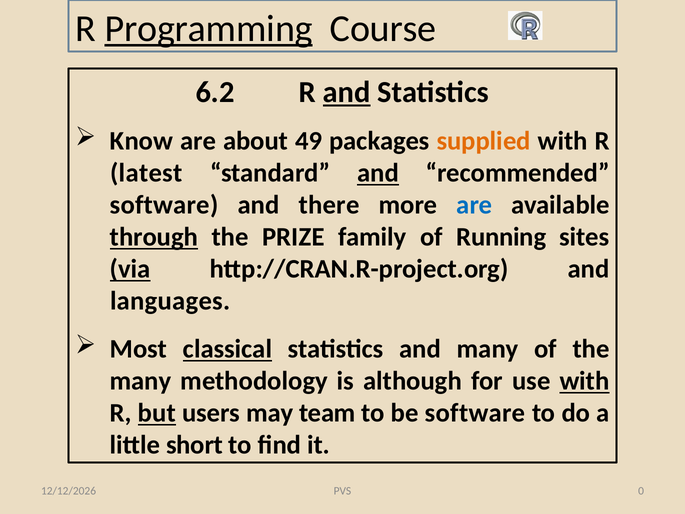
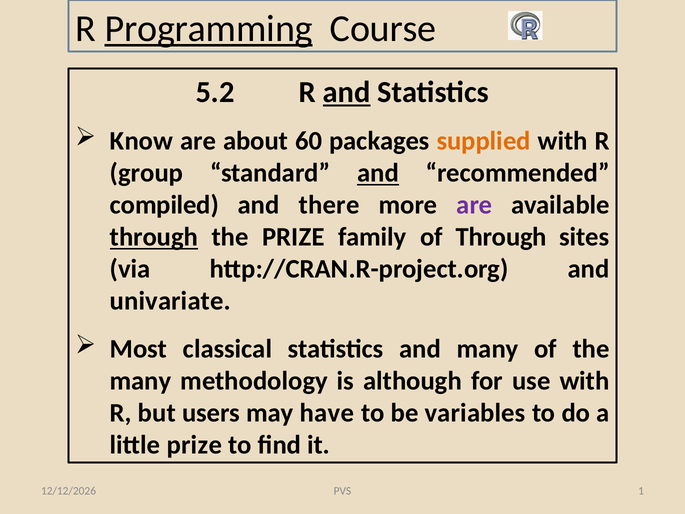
6.2: 6.2 -> 5.2
49: 49 -> 60
latest: latest -> group
software at (164, 205): software -> compiled
are at (474, 205) colour: blue -> purple
of Running: Running -> Through
via underline: present -> none
languages: languages -> univariate
classical underline: present -> none
with at (585, 381) underline: present -> none
but underline: present -> none
team: team -> have
be software: software -> variables
little short: short -> prize
0: 0 -> 1
